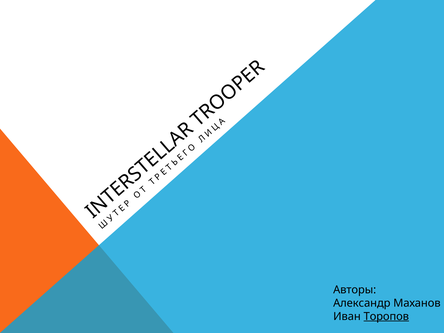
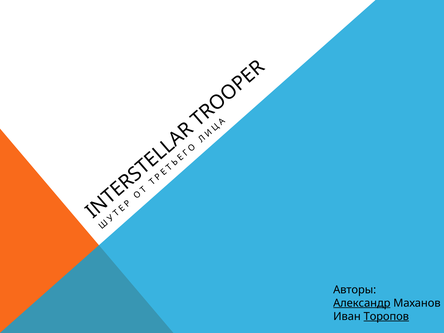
Александр underline: none -> present
